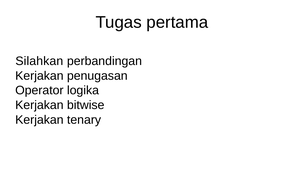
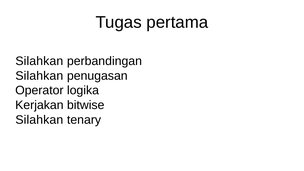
Kerjakan at (39, 76): Kerjakan -> Silahkan
Kerjakan at (39, 120): Kerjakan -> Silahkan
